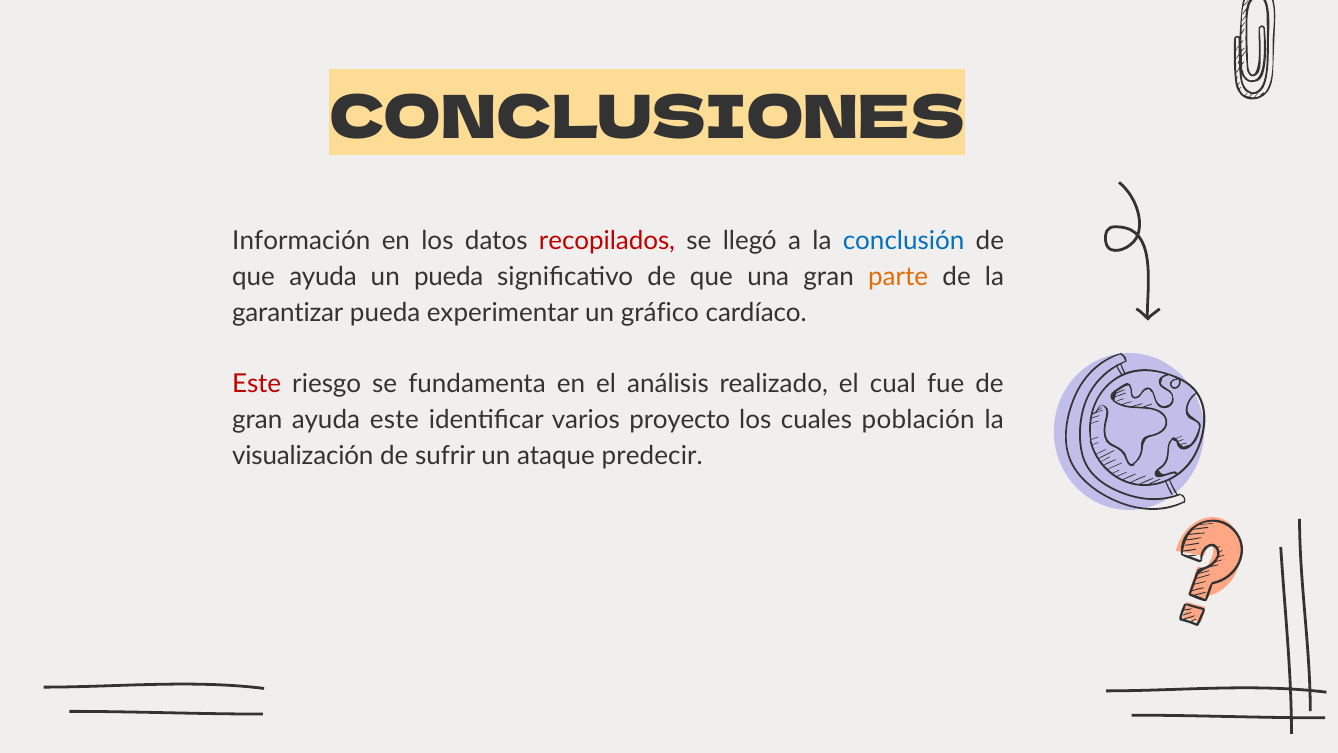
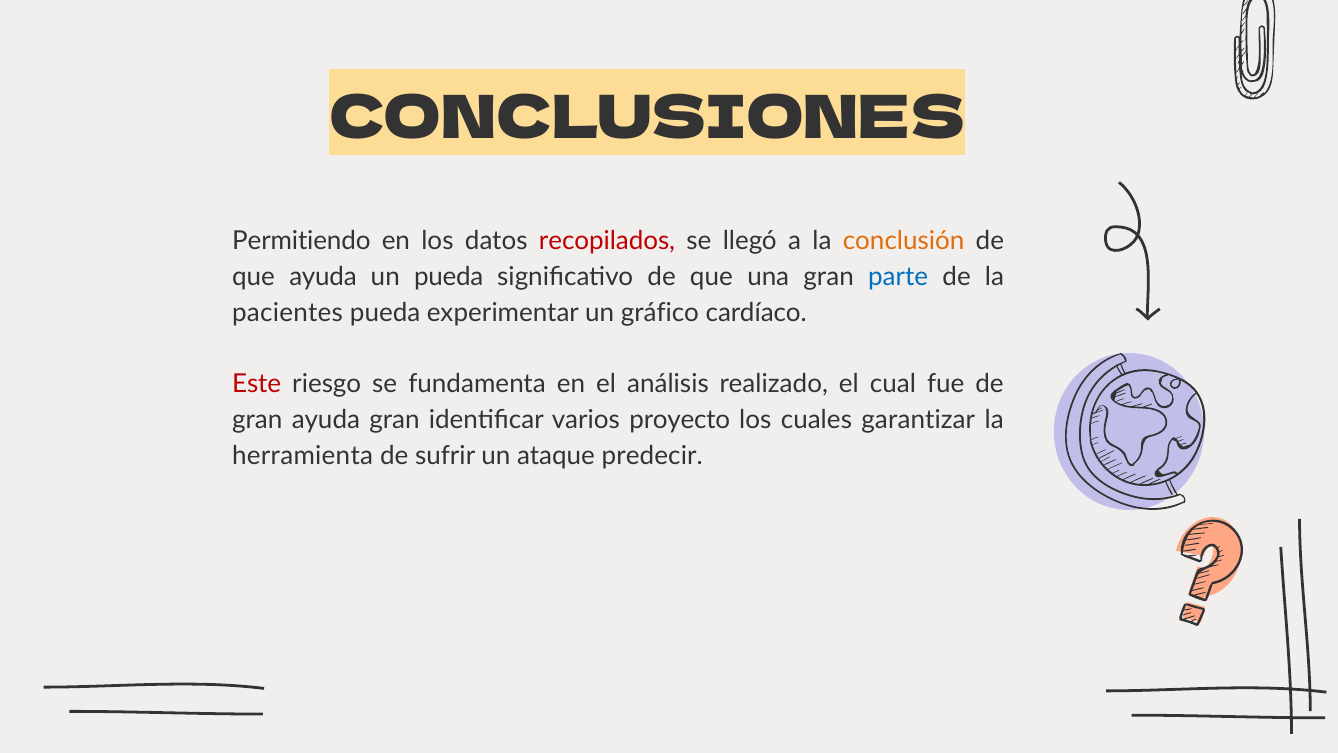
Información: Información -> Permitiendo
conclusión colour: blue -> orange
parte colour: orange -> blue
garantizar: garantizar -> pacientes
ayuda este: este -> gran
población: población -> garantizar
visualización: visualización -> herramienta
